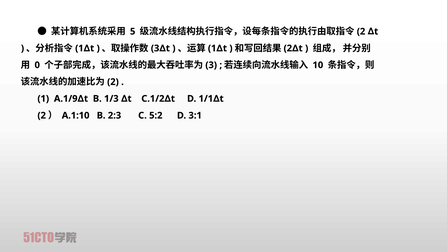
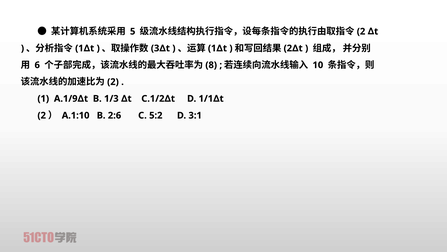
0: 0 -> 6
3 at (211, 65): 3 -> 8
2:3: 2:3 -> 2:6
